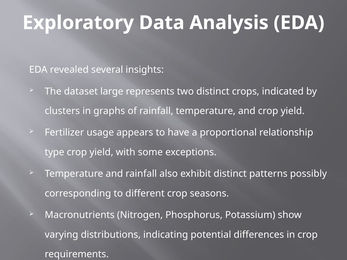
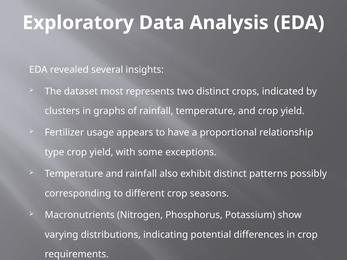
dataset large: large -> most
